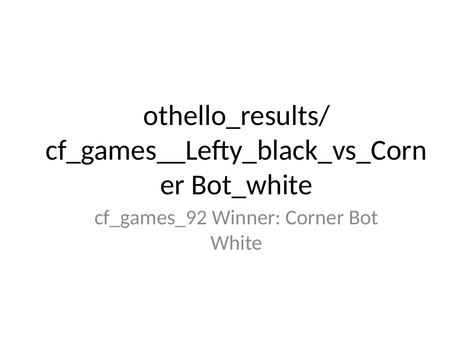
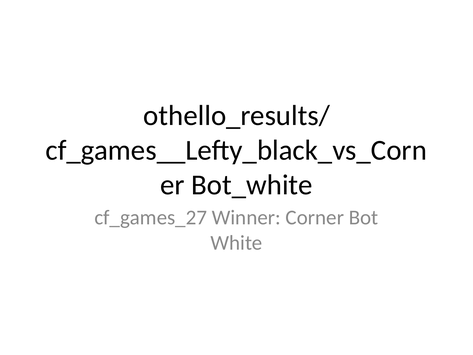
cf_games_92: cf_games_92 -> cf_games_27
